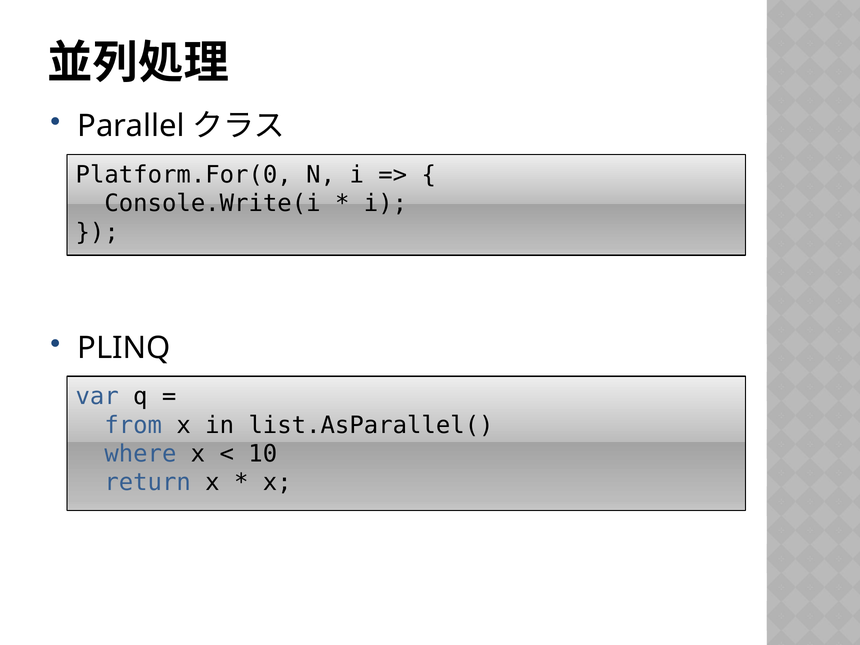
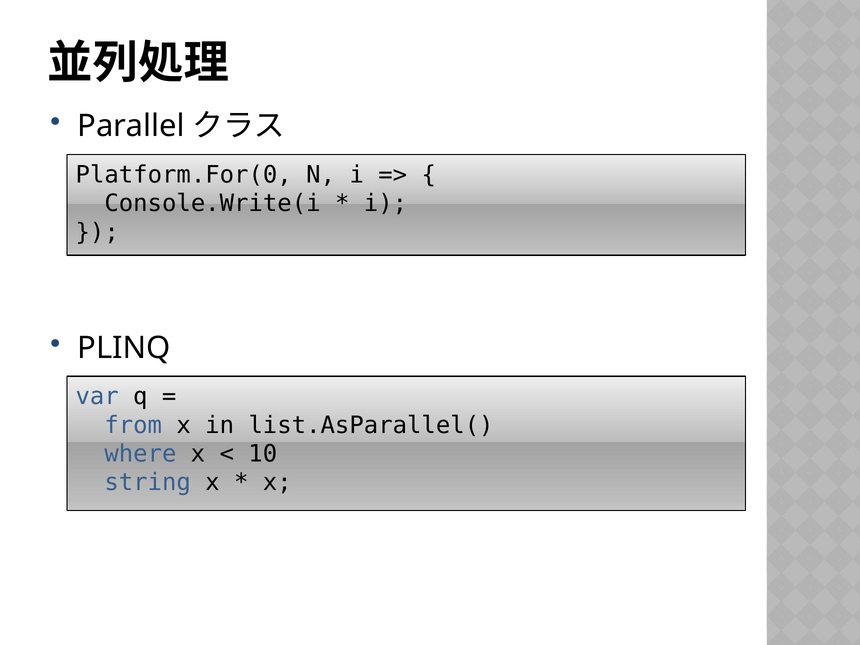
return: return -> string
